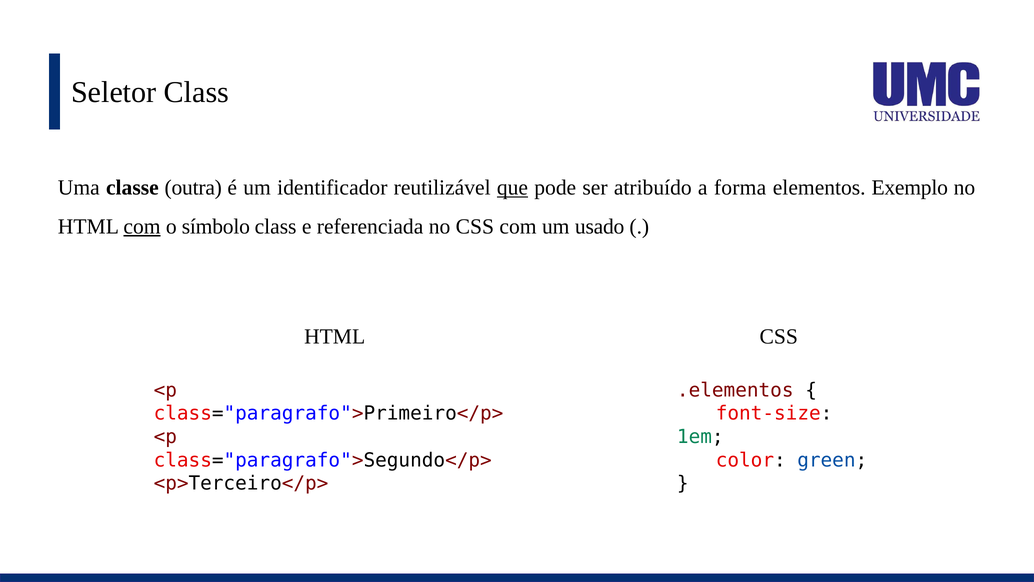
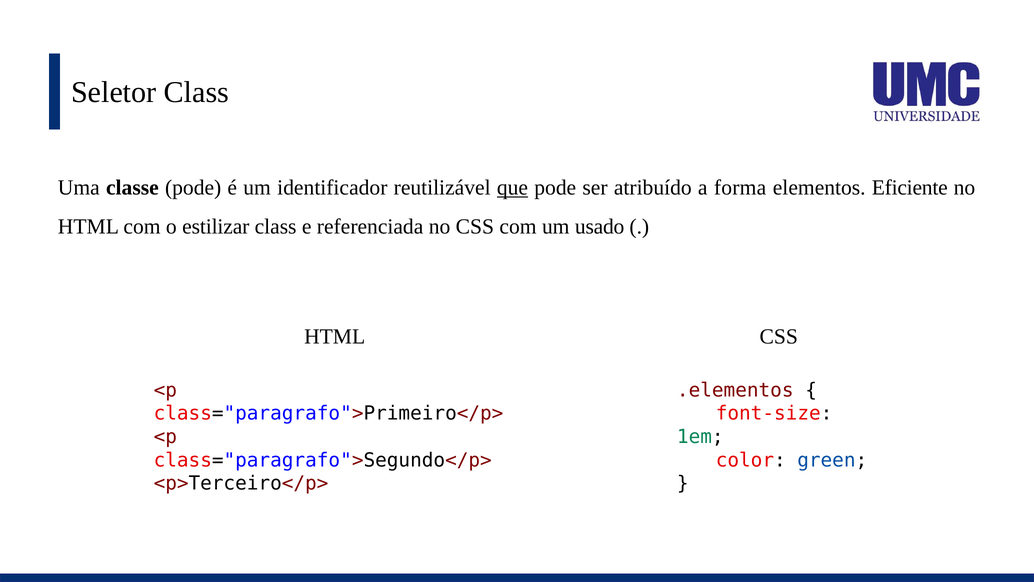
classe outra: outra -> pode
Exemplo: Exemplo -> Eficiente
com at (142, 226) underline: present -> none
símbolo: símbolo -> estilizar
